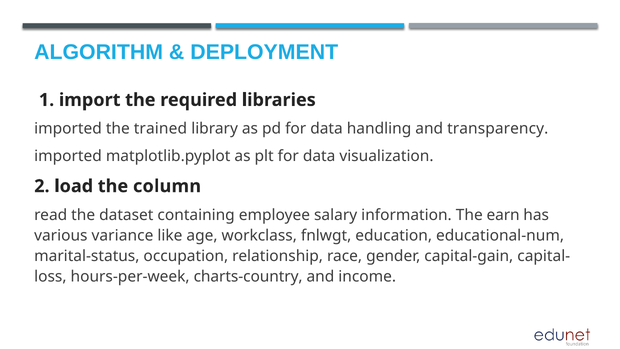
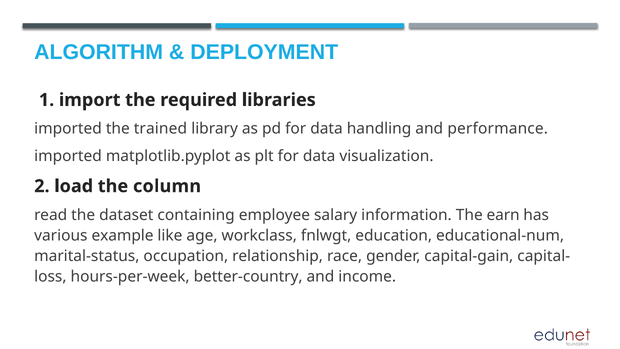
transparency: transparency -> performance
variance: variance -> example
charts-country: charts-country -> better-country
